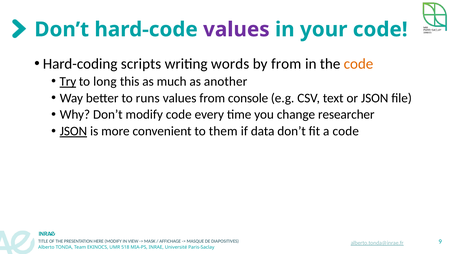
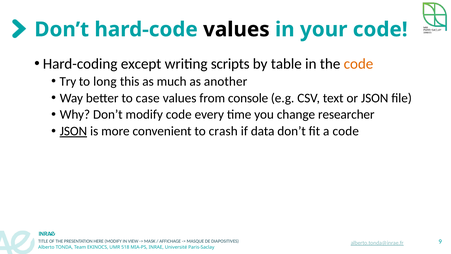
values at (236, 29) colour: purple -> black
scripts: scripts -> except
words: words -> scripts
by from: from -> table
Try underline: present -> none
runs: runs -> case
them: them -> crash
